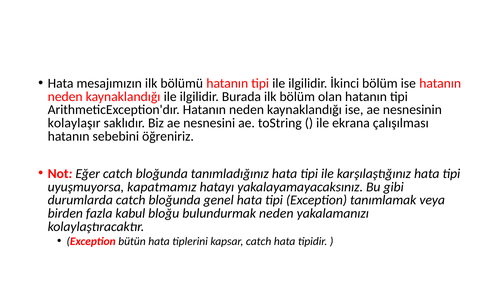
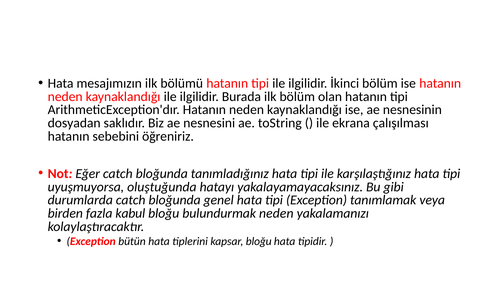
kolaylaşır: kolaylaşır -> dosyadan
kapatmamız: kapatmamız -> oluştuğunda
kapsar catch: catch -> bloğu
